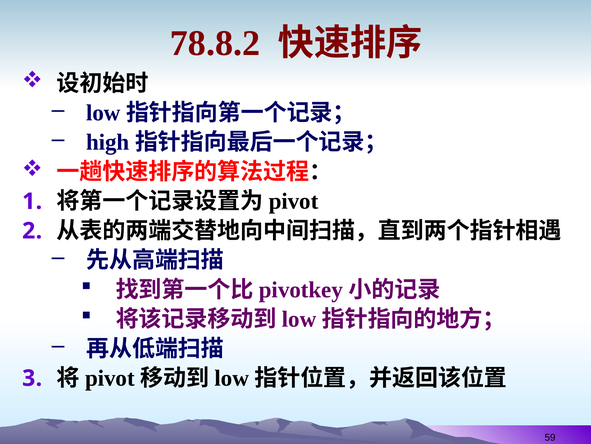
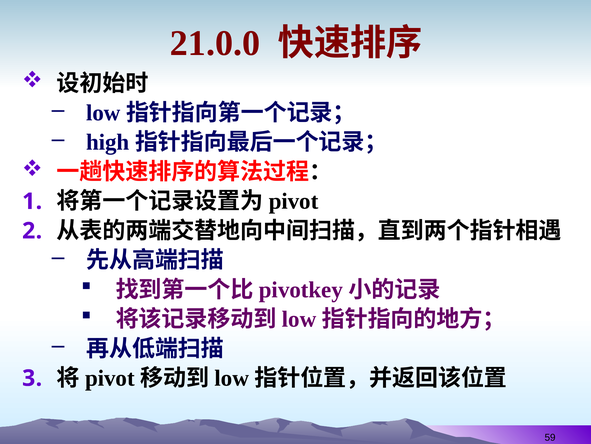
78.8.2: 78.8.2 -> 21.0.0
